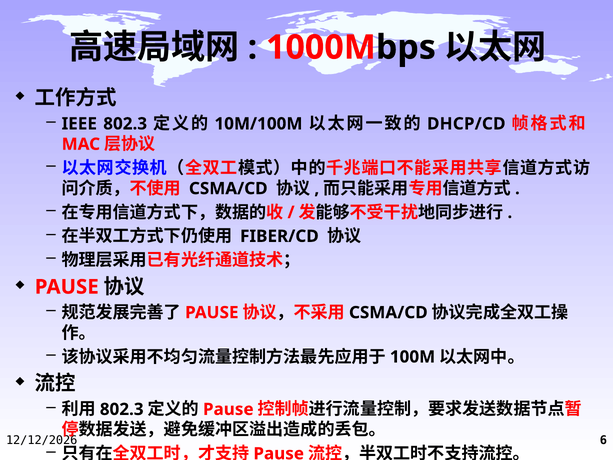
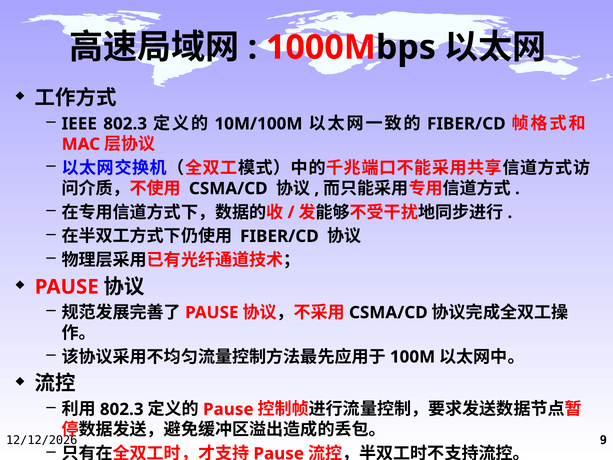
DHCP/CD at (466, 124): DHCP/CD -> FIBER/CD
6: 6 -> 9
